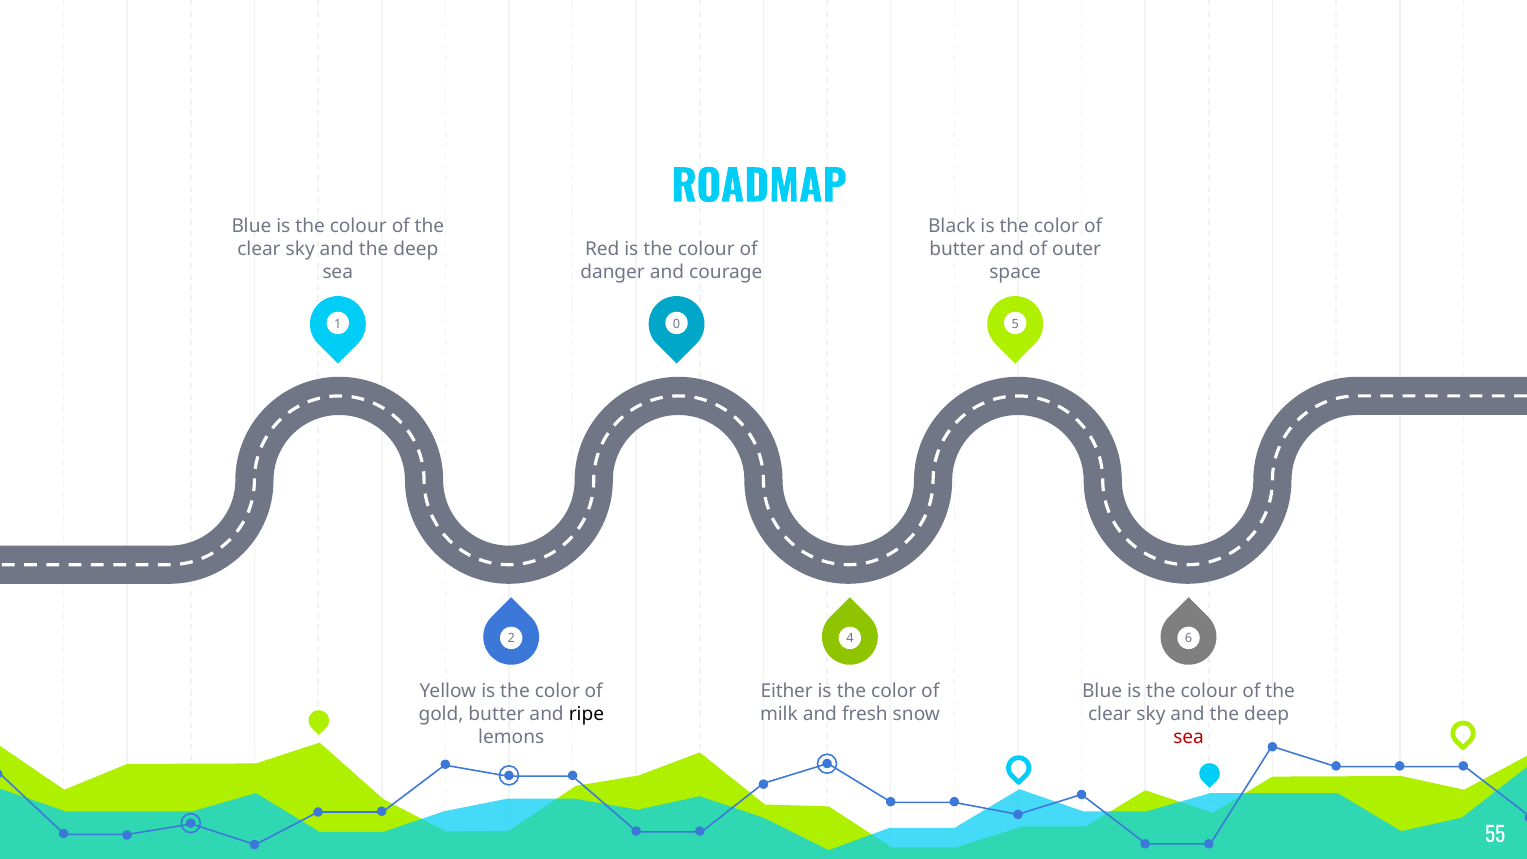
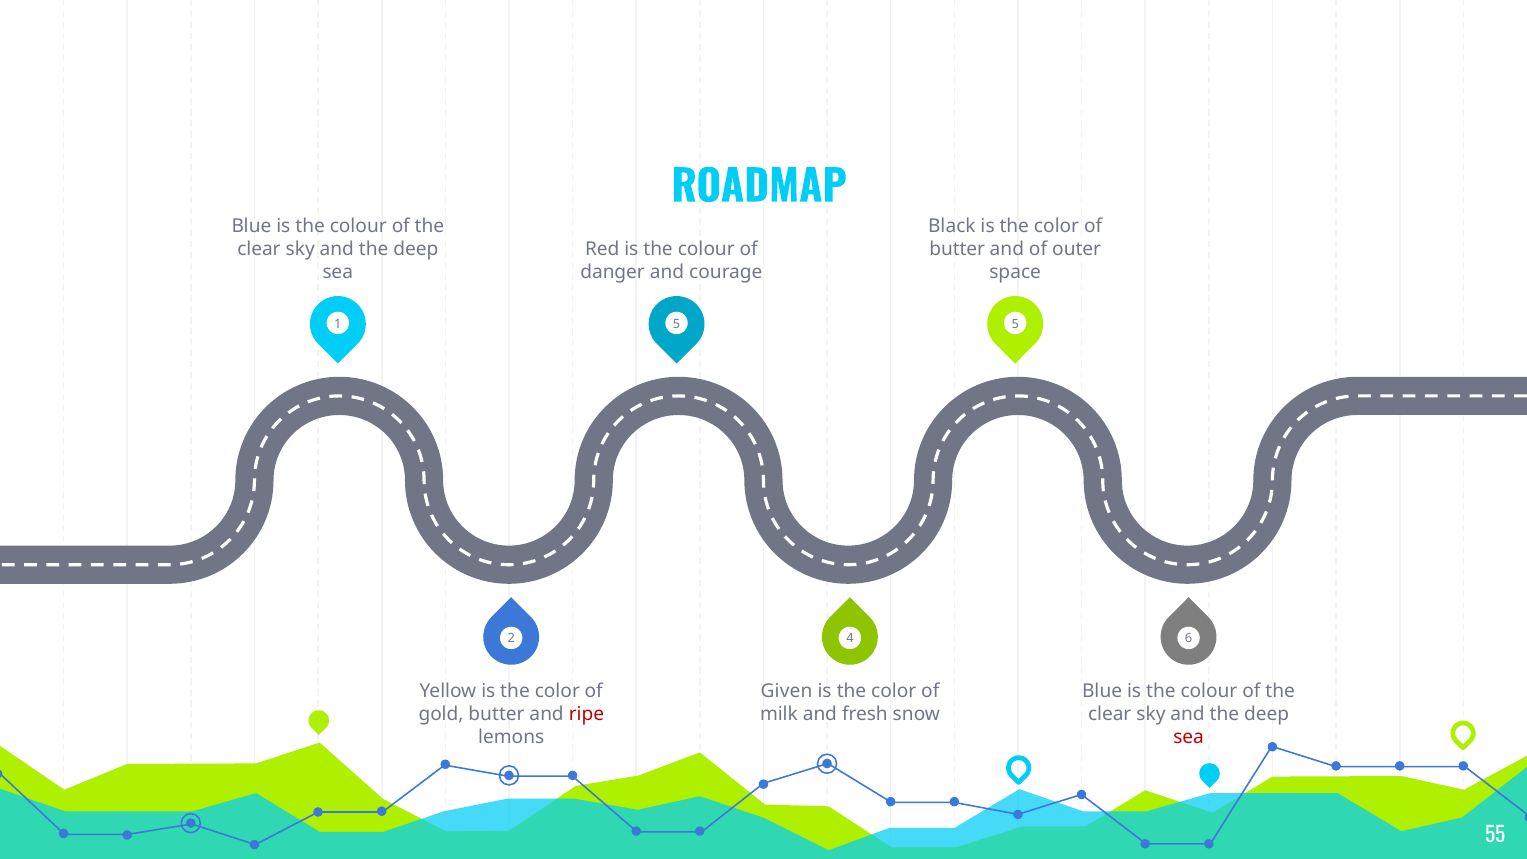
1 0: 0 -> 5
Either: Either -> Given
ripe colour: black -> red
